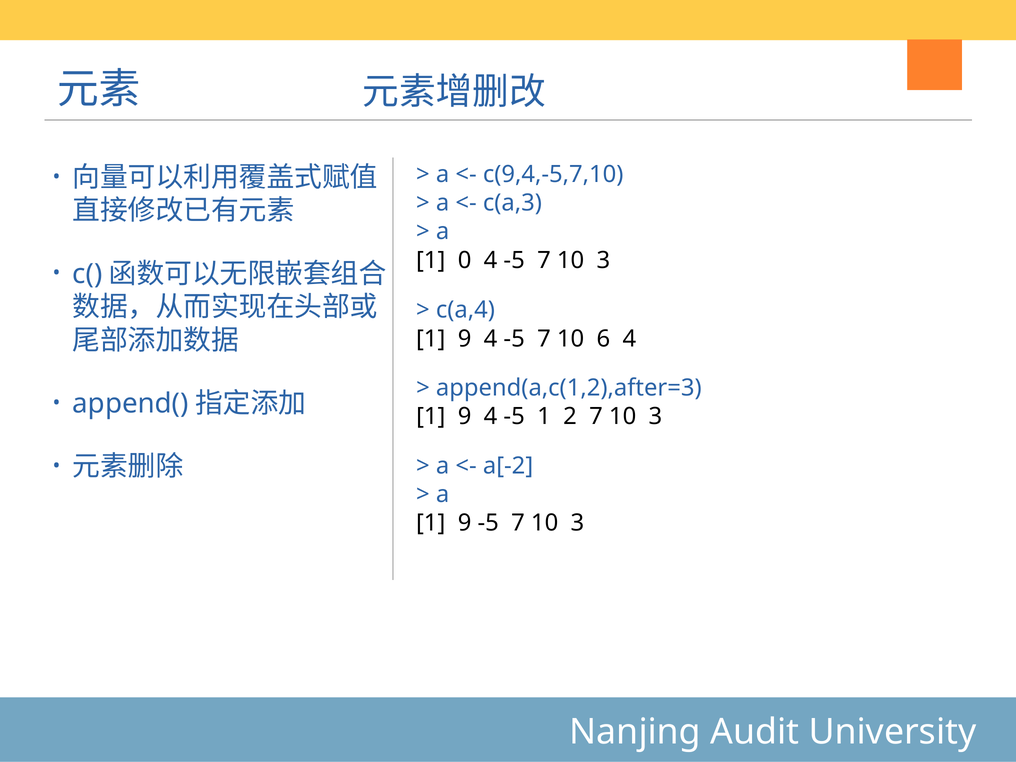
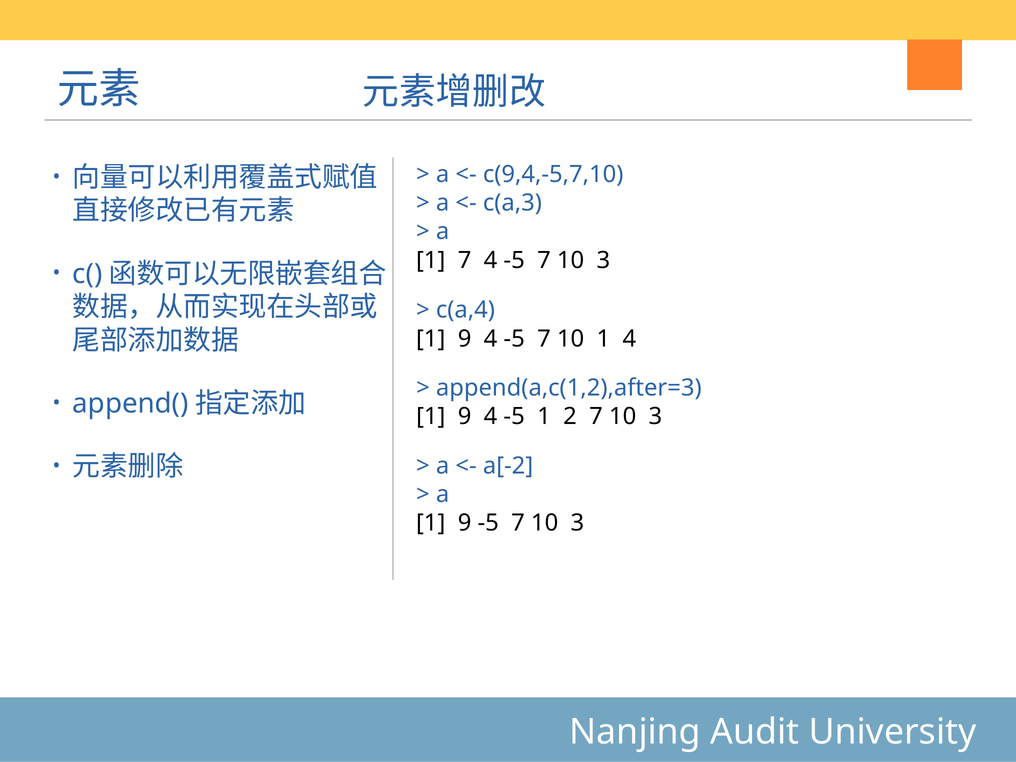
1 0: 0 -> 7
10 6: 6 -> 1
